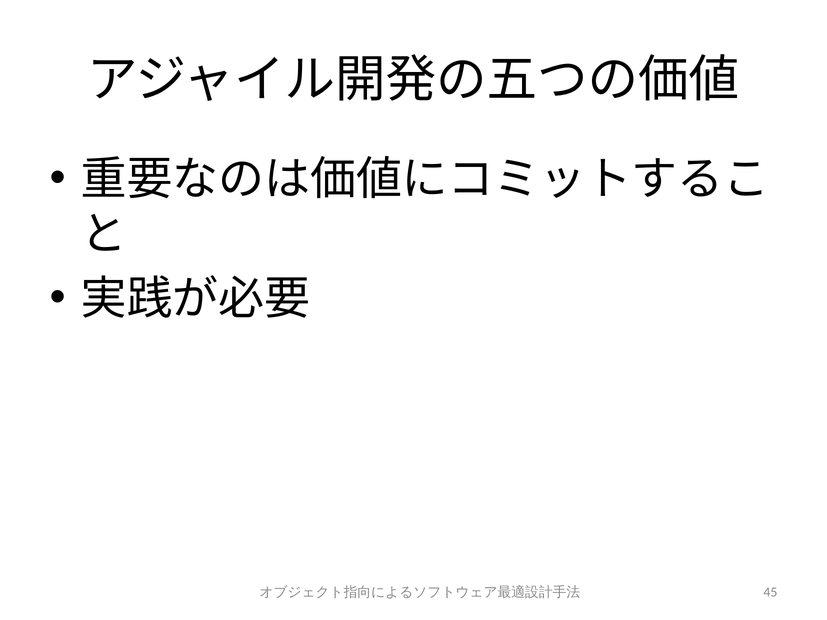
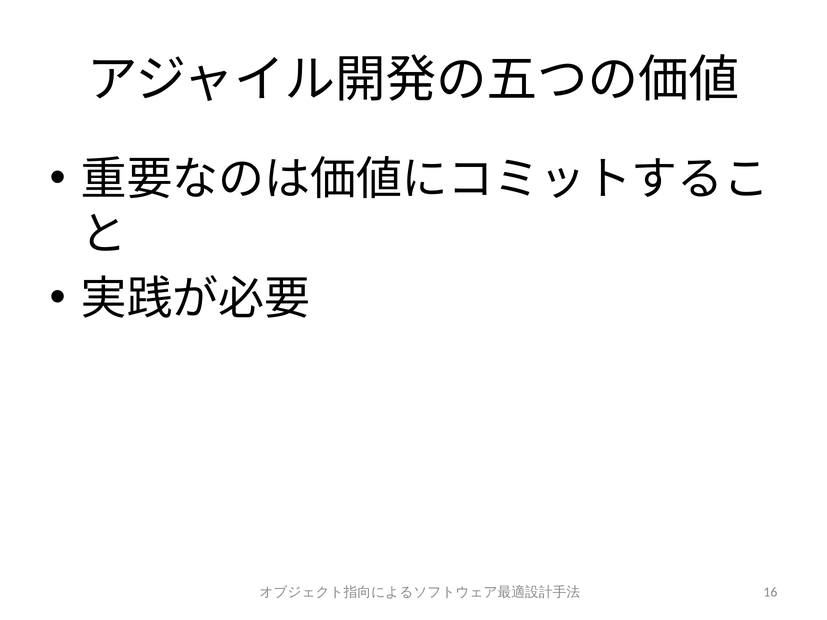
45: 45 -> 16
